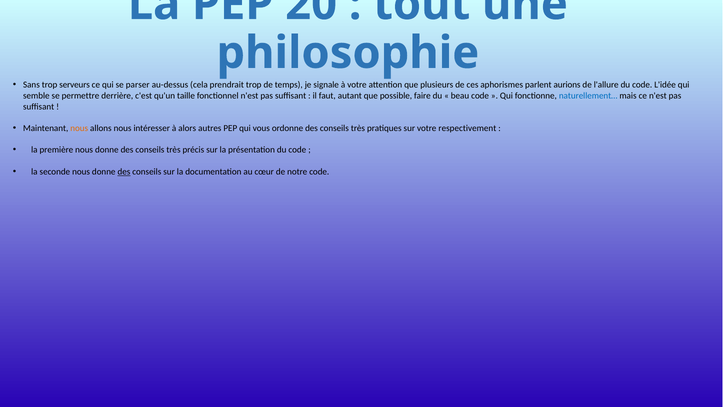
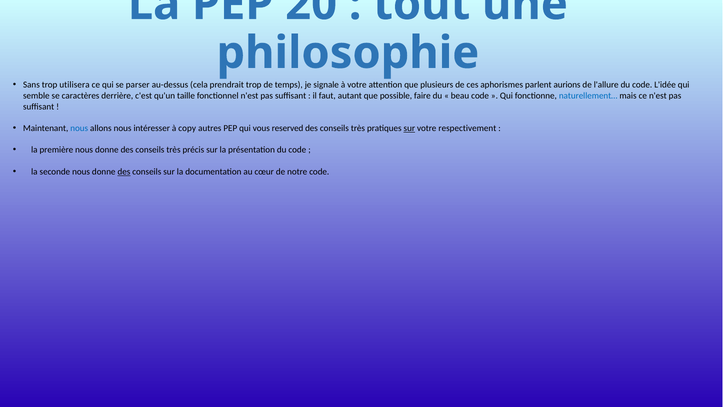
serveurs: serveurs -> utilisera
permettre: permettre -> caractères
nous at (79, 128) colour: orange -> blue
alors: alors -> copy
ordonne: ordonne -> reserved
sur at (409, 128) underline: none -> present
